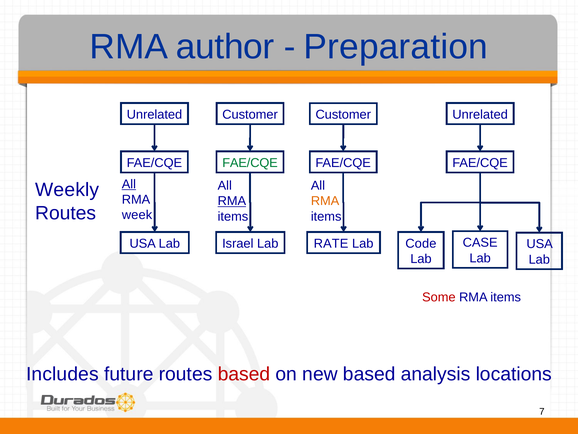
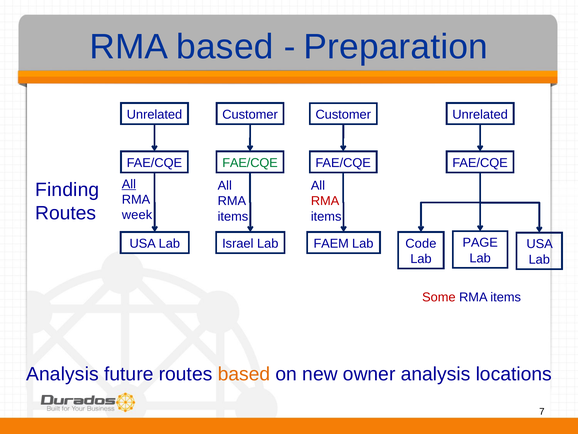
RMA author: author -> based
Weekly: Weekly -> Finding
RMA at (232, 201) underline: present -> none
RMA at (325, 201) colour: orange -> red
CASE: CASE -> PAGE
RATE: RATE -> FAEM
Includes at (62, 374): Includes -> Analysis
based at (244, 374) colour: red -> orange
new based: based -> owner
